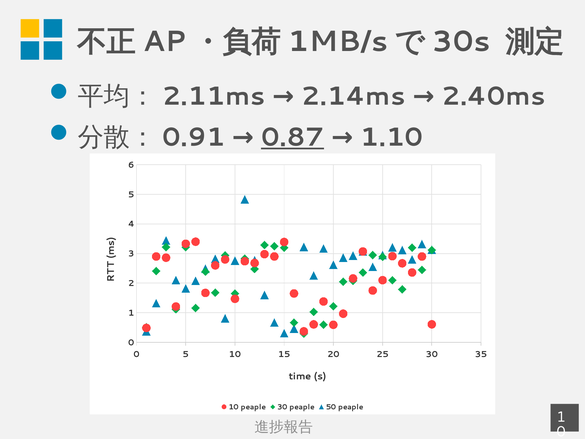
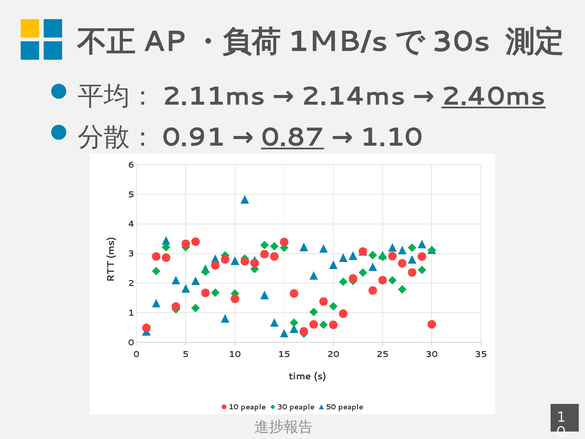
2.40ms underline: none -> present
